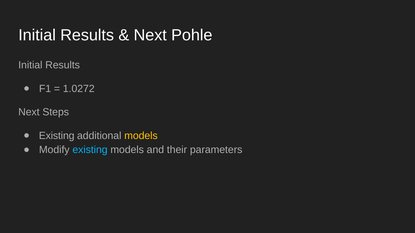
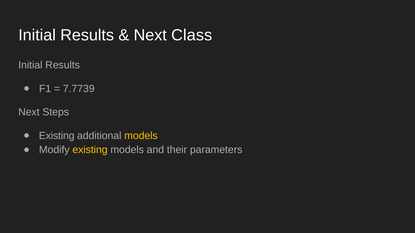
Pohle: Pohle -> Class
1.0272: 1.0272 -> 7.7739
existing at (90, 150) colour: light blue -> yellow
